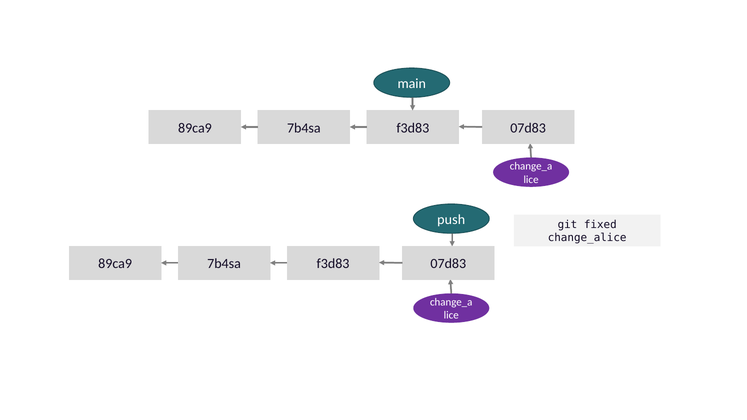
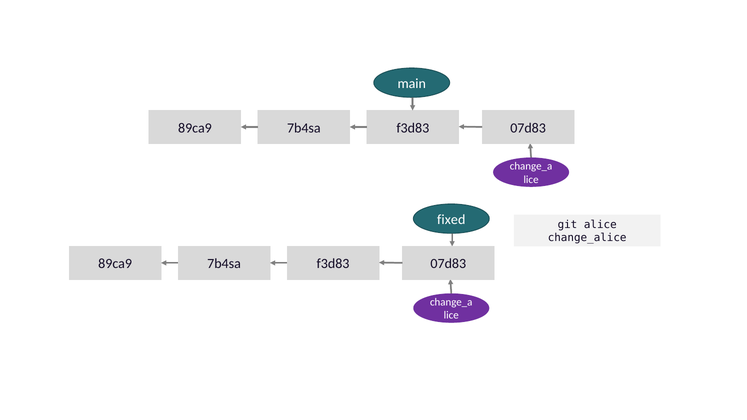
push: push -> fixed
fixed: fixed -> alice
